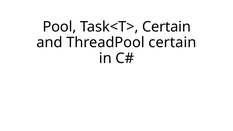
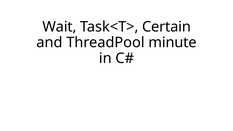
Pool: Pool -> Wait
ThreadPool certain: certain -> minute
